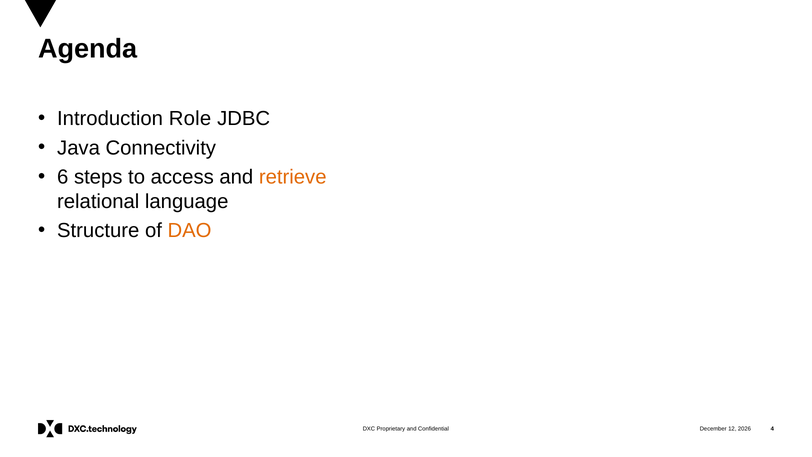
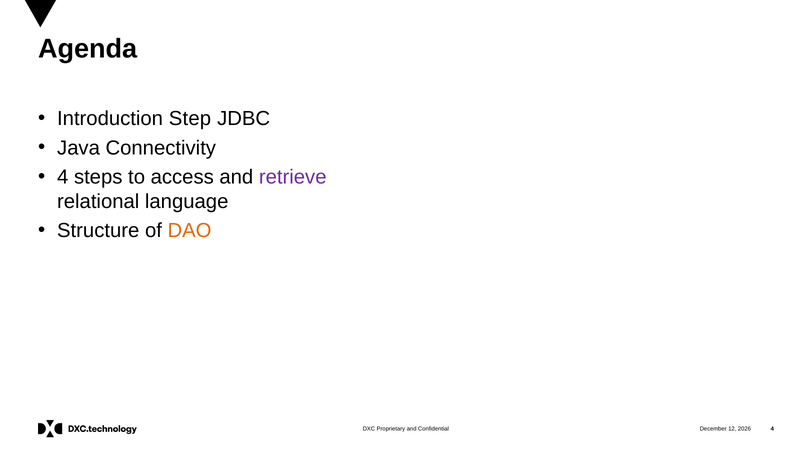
Role: Role -> Step
6 at (63, 177): 6 -> 4
retrieve colour: orange -> purple
